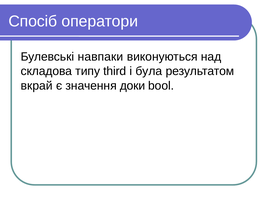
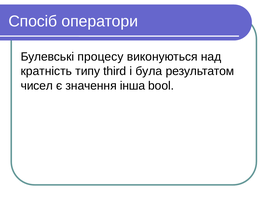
навпаки: навпаки -> процесу
складова: складова -> кратність
вкрай: вкрай -> чисел
доки: доки -> інша
